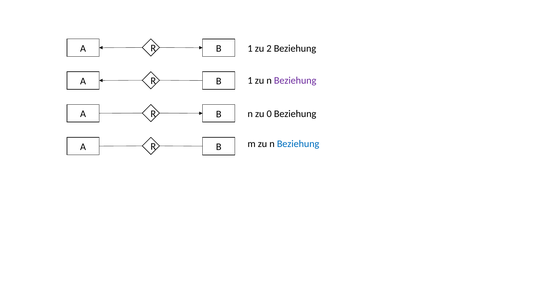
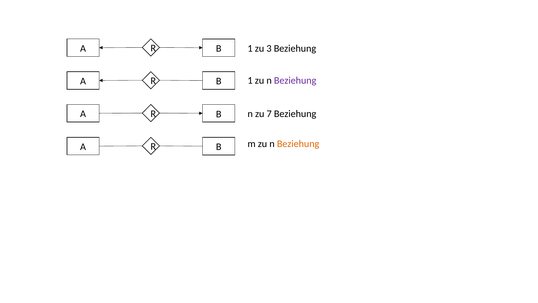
2: 2 -> 3
0: 0 -> 7
Beziehung at (298, 144) colour: blue -> orange
